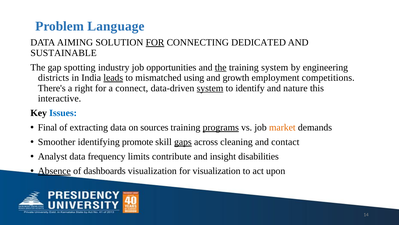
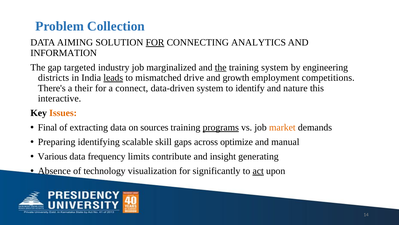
Language: Language -> Collection
DEDICATED: DEDICATED -> ANALYTICS
SUSTAINABLE: SUSTAINABLE -> INFORMATION
spotting: spotting -> targeted
opportunities: opportunities -> marginalized
using: using -> drive
right: right -> their
system at (210, 88) underline: present -> none
Issues colour: blue -> orange
Smoother: Smoother -> Preparing
promote: promote -> scalable
gaps underline: present -> none
cleaning: cleaning -> optimize
contact: contact -> manual
Analyst: Analyst -> Various
disabilities: disabilities -> generating
Absence underline: present -> none
dashboards: dashboards -> technology
for visualization: visualization -> significantly
act underline: none -> present
